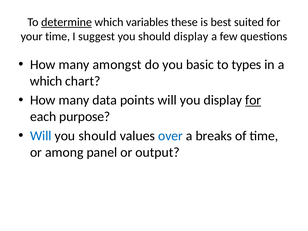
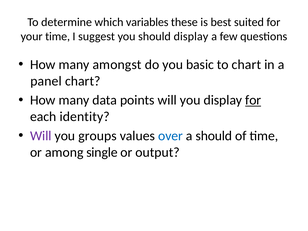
determine underline: present -> none
to types: types -> chart
which at (46, 81): which -> panel
purpose: purpose -> identity
Will at (41, 136) colour: blue -> purple
should at (97, 136): should -> groups
a breaks: breaks -> should
panel: panel -> single
